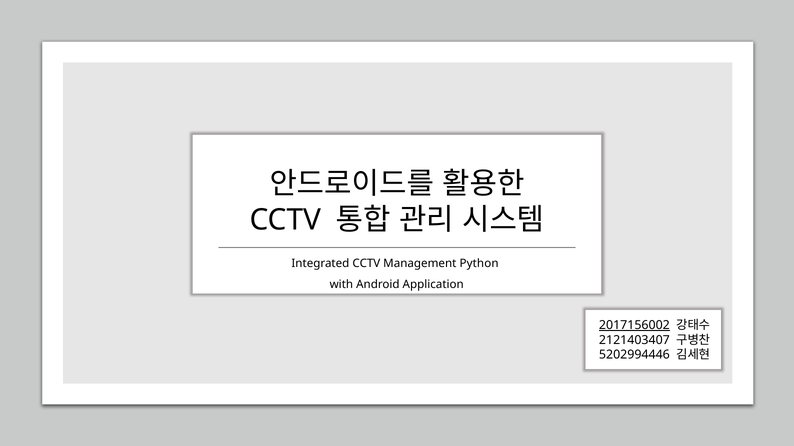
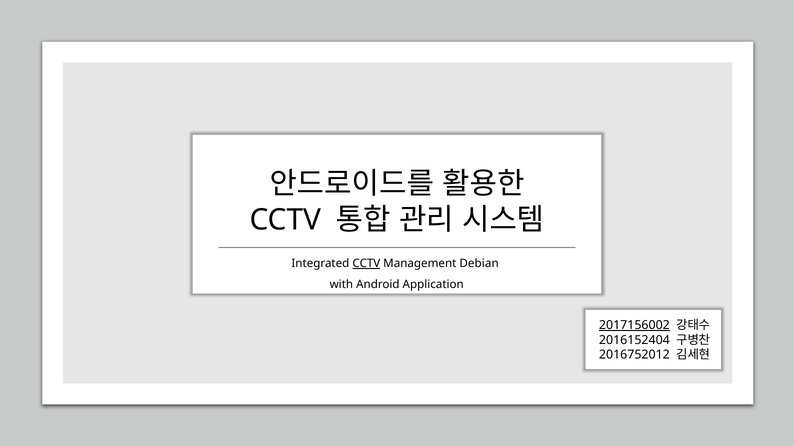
CCTV at (366, 264) underline: none -> present
Python: Python -> Debian
2121403407: 2121403407 -> 2016152404
5202994446: 5202994446 -> 2016752012
